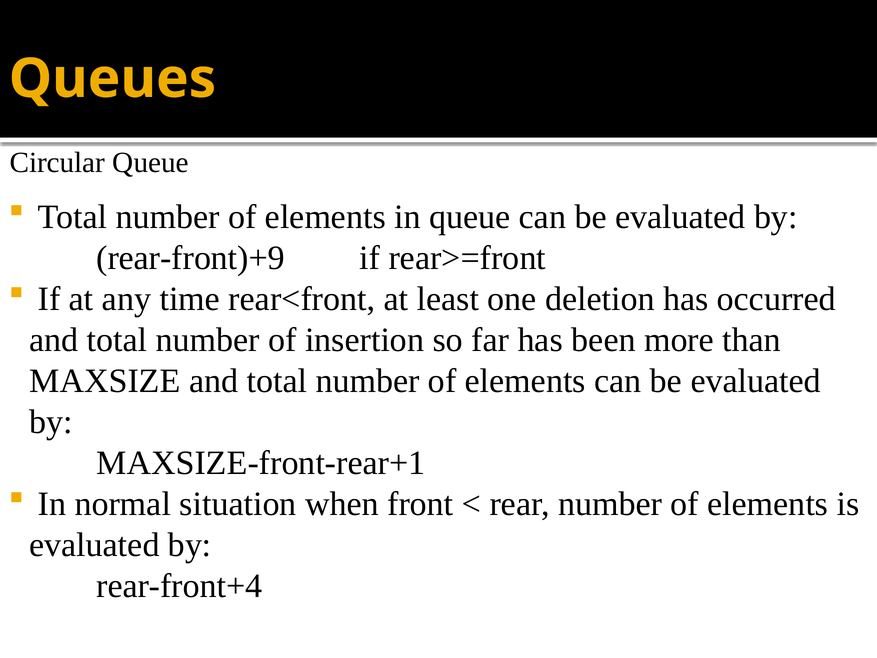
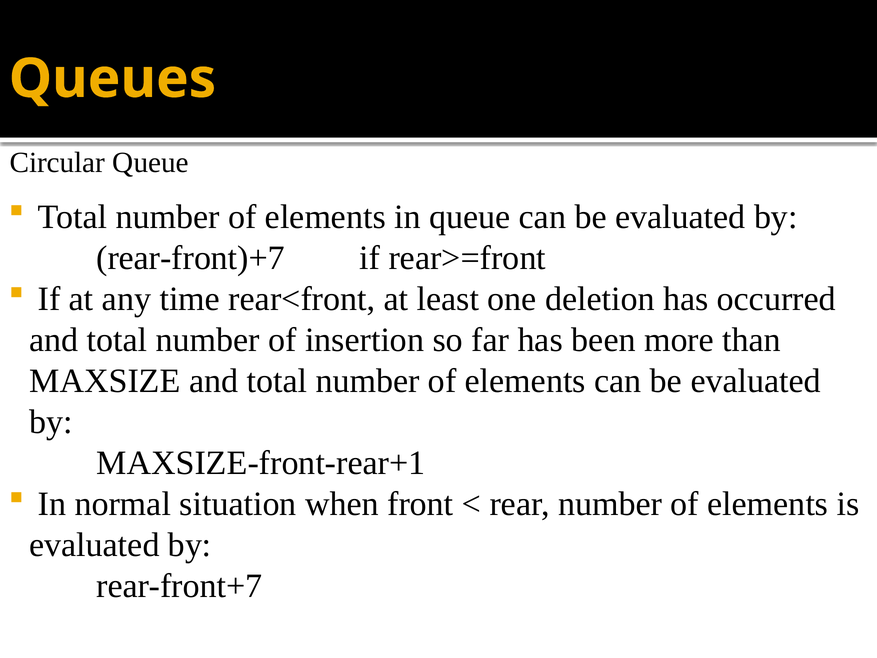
rear-front)+9: rear-front)+9 -> rear-front)+7
rear-front+4: rear-front+4 -> rear-front+7
